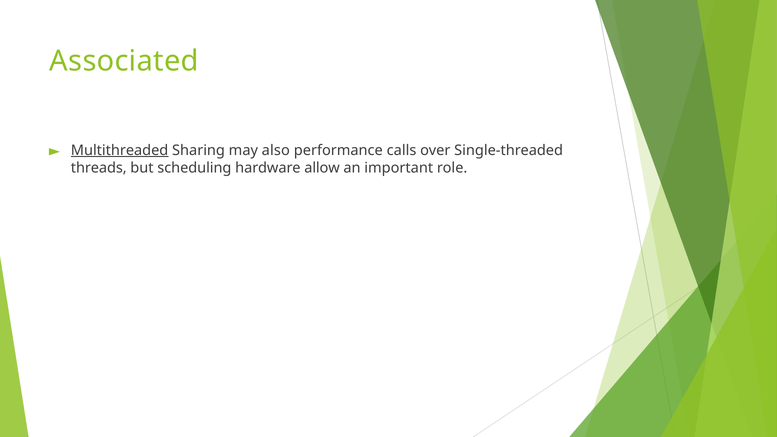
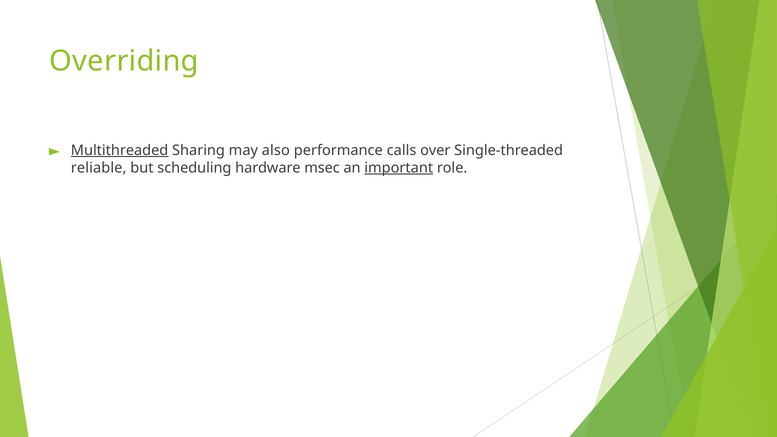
Associated: Associated -> Overriding
threads: threads -> reliable
allow: allow -> msec
important underline: none -> present
